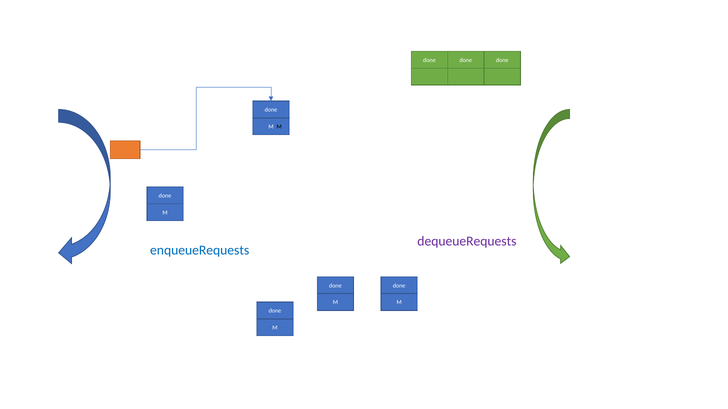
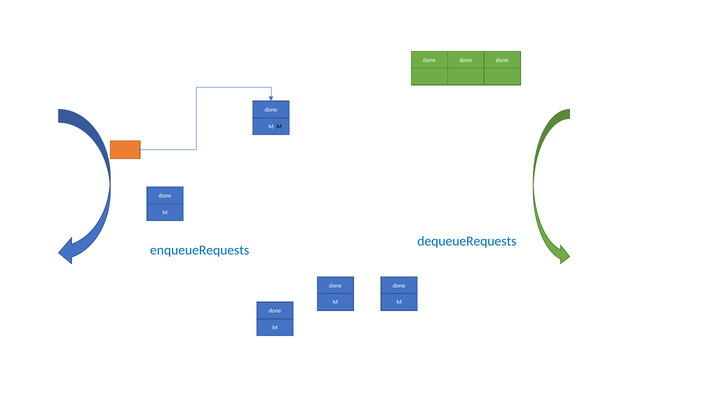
dequeueRequests colour: purple -> blue
